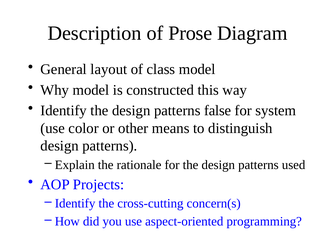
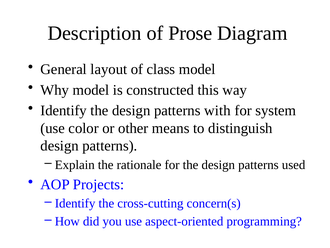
false: false -> with
